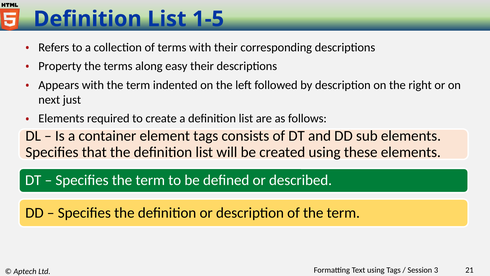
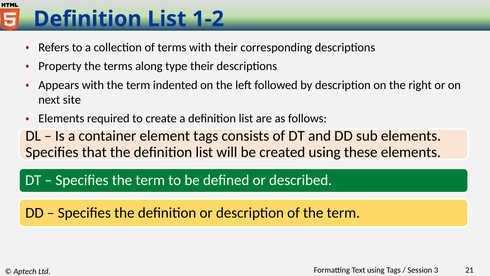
1-5: 1-5 -> 1-2
easy: easy -> type
just: just -> site
